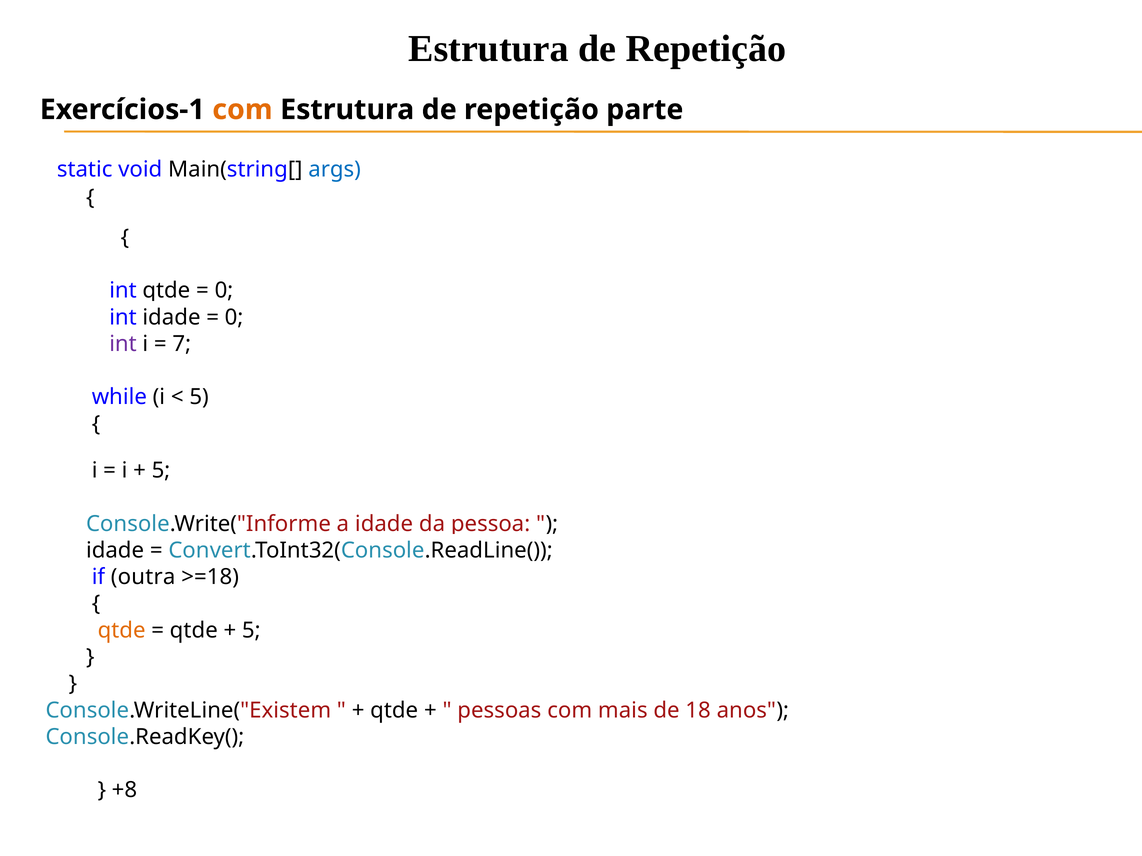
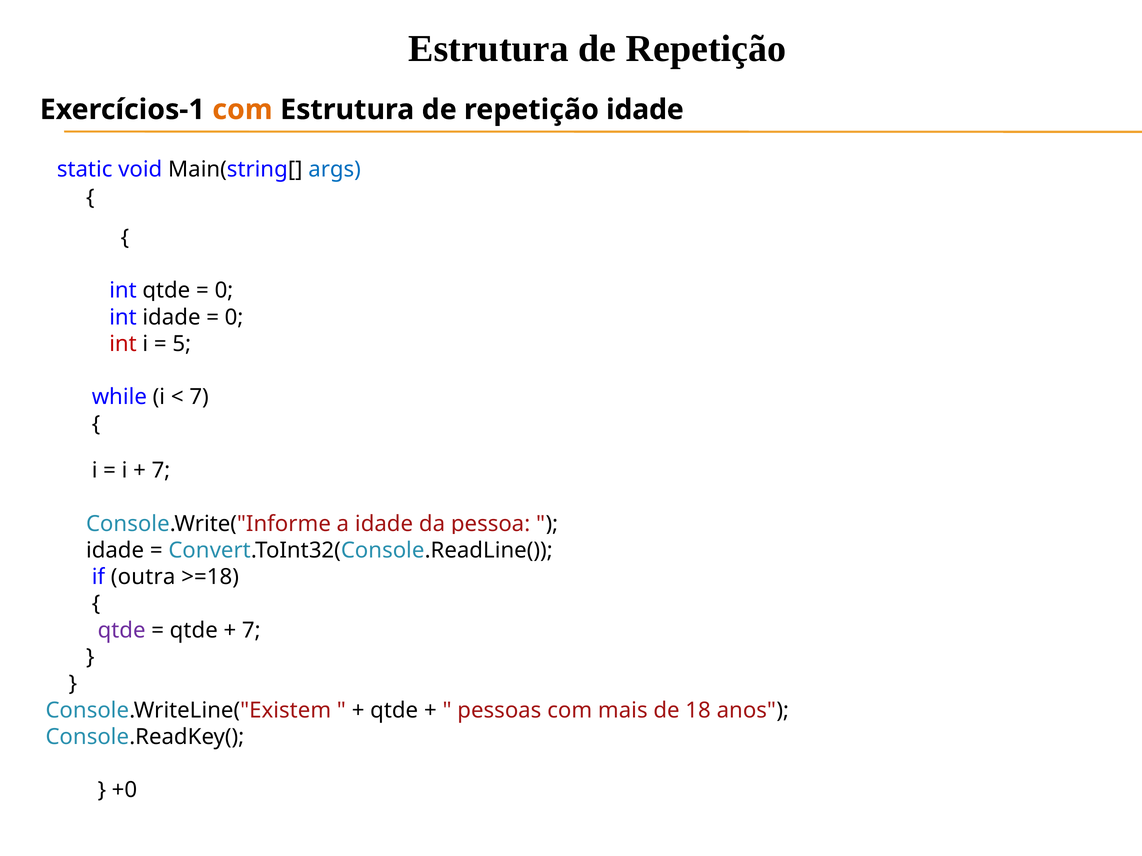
repetição parte: parte -> idade
int at (123, 344) colour: purple -> red
7: 7 -> 5
5 at (199, 397): 5 -> 7
5 at (161, 471): 5 -> 7
qtde at (122, 631) colour: orange -> purple
5 at (251, 631): 5 -> 7
+8: +8 -> +0
